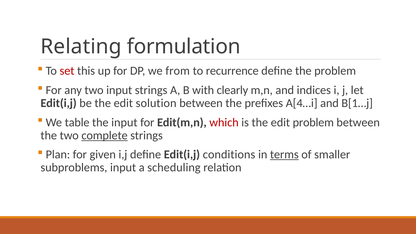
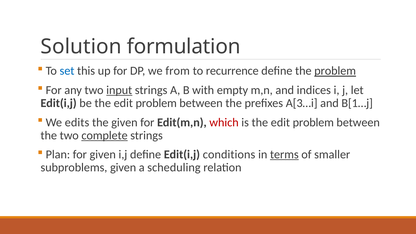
Relating: Relating -> Solution
set colour: red -> blue
problem at (335, 71) underline: none -> present
input at (119, 90) underline: none -> present
clearly: clearly -> empty
be the edit solution: solution -> problem
A[4…i: A[4…i -> A[3…i
table: table -> edits
the input: input -> given
subproblems input: input -> given
